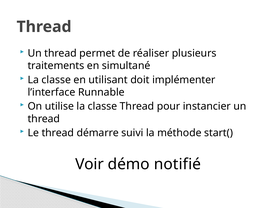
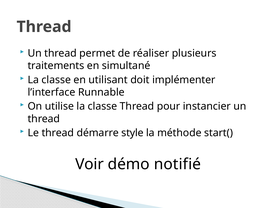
suivi: suivi -> style
